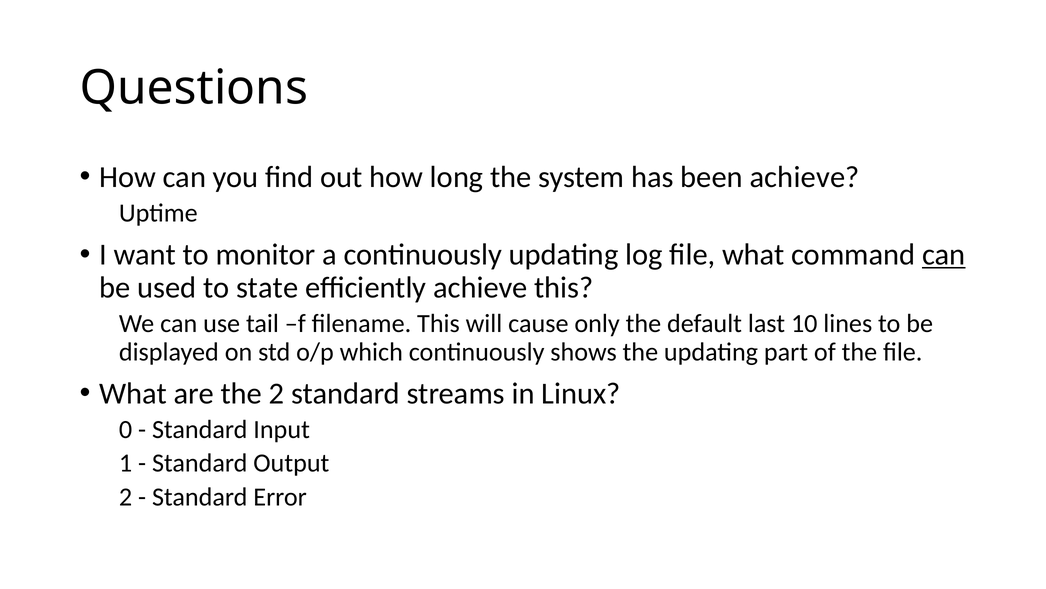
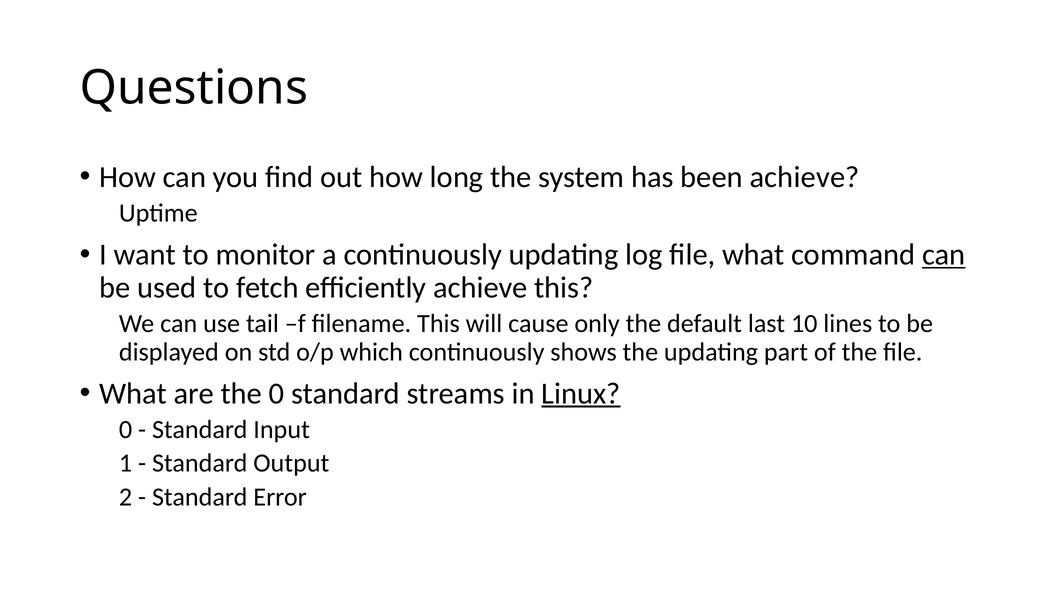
state: state -> fetch
the 2: 2 -> 0
Linux underline: none -> present
